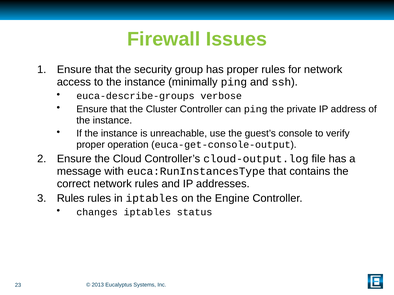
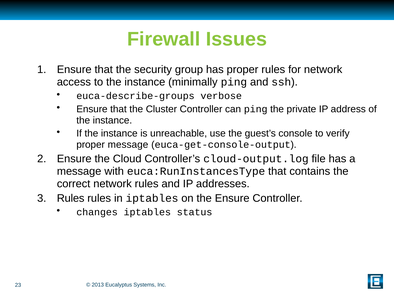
proper operation: operation -> message
the Engine: Engine -> Ensure
